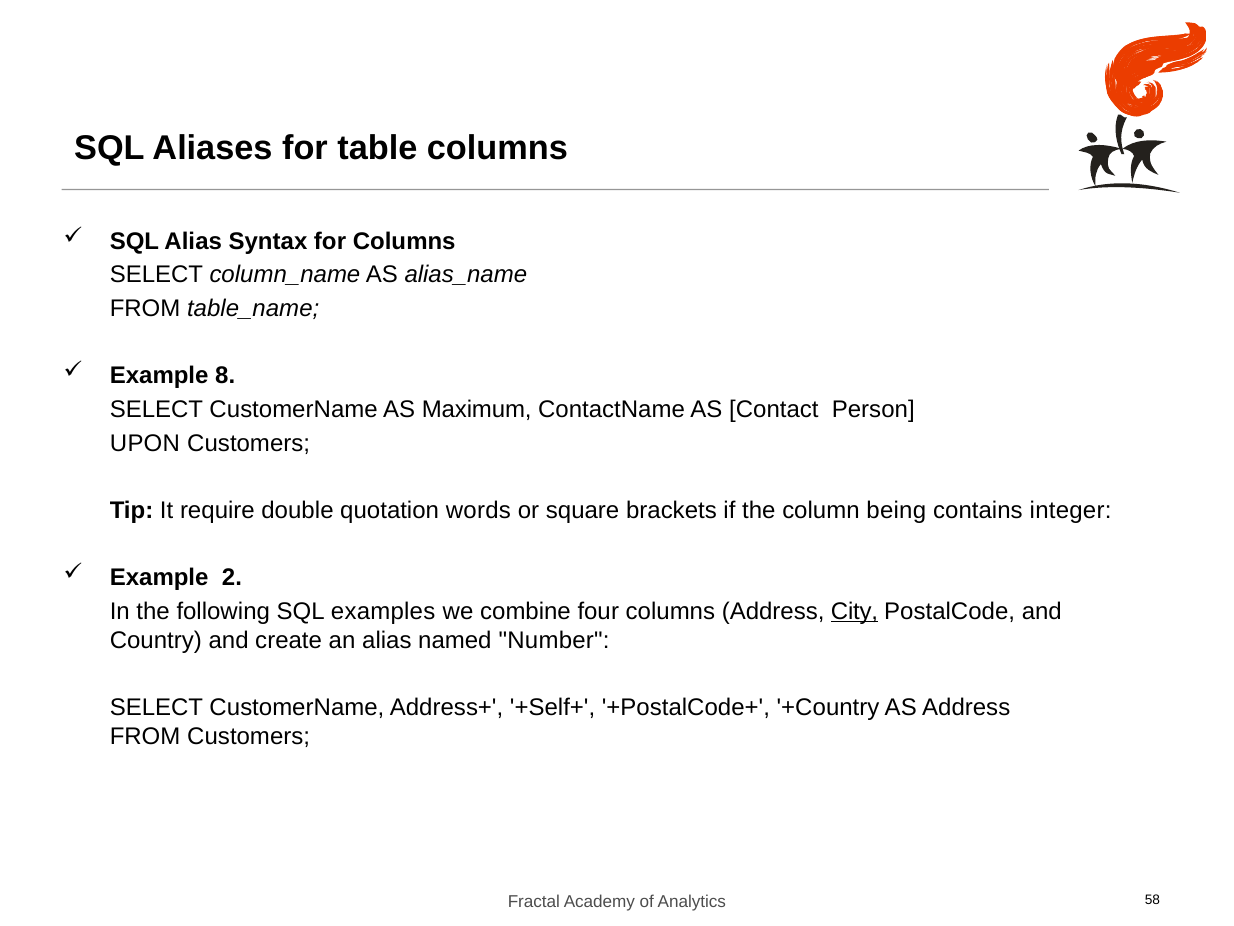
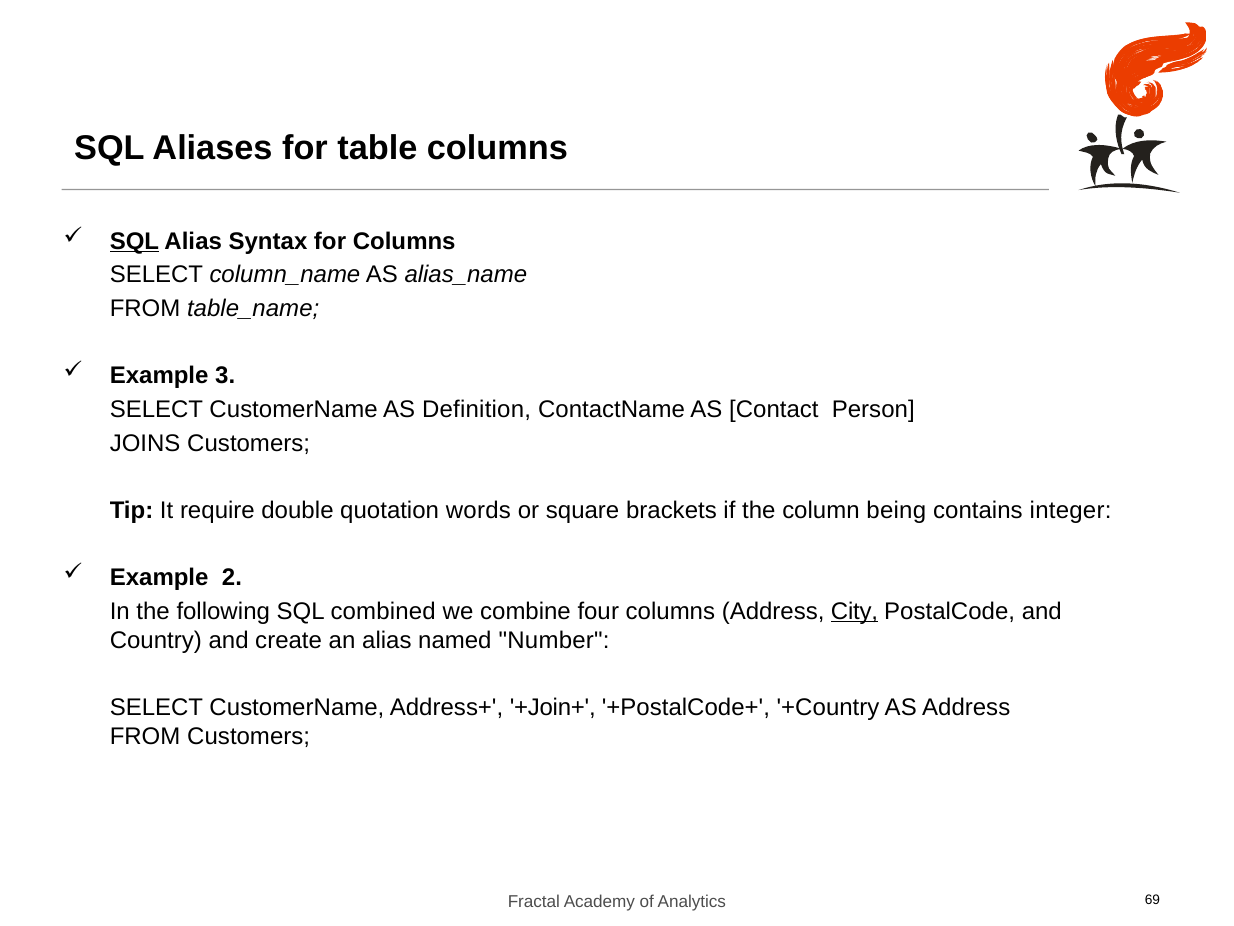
SQL at (134, 241) underline: none -> present
8: 8 -> 3
Maximum: Maximum -> Definition
UPON: UPON -> JOINS
examples: examples -> combined
+Self+: +Self+ -> +Join+
58: 58 -> 69
